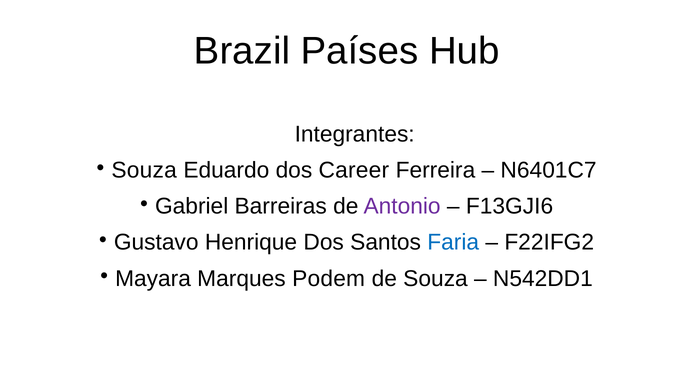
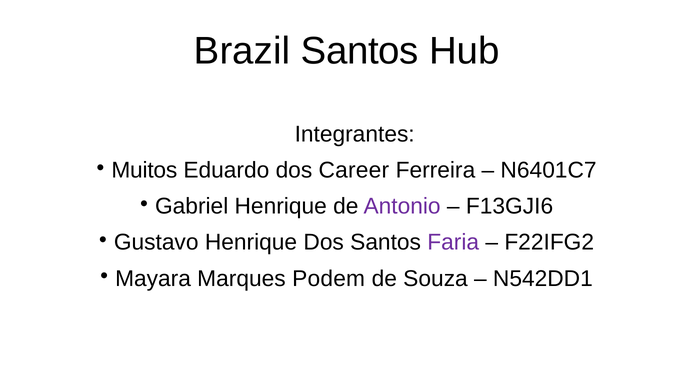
Brazil Países: Países -> Santos
Souza at (144, 170): Souza -> Muitos
Gabriel Barreiras: Barreiras -> Henrique
Faria colour: blue -> purple
